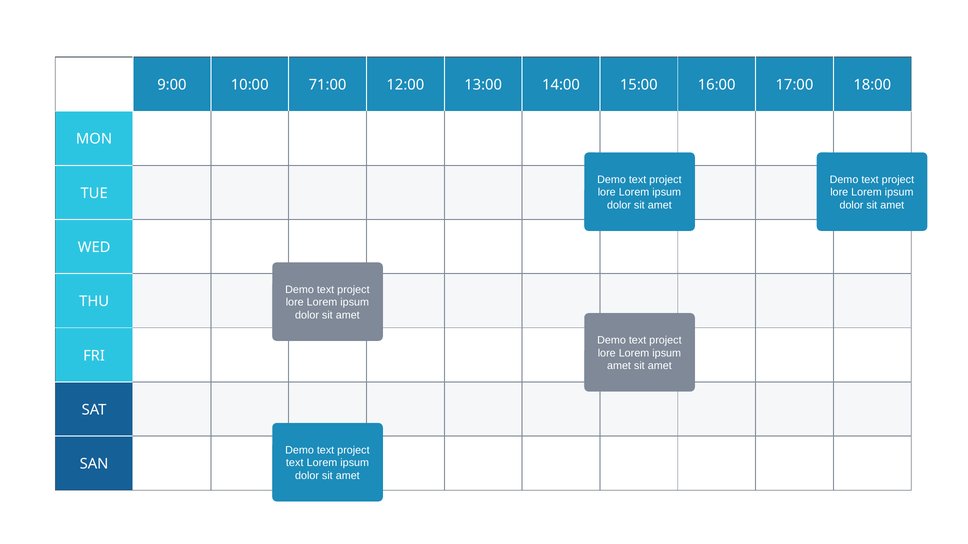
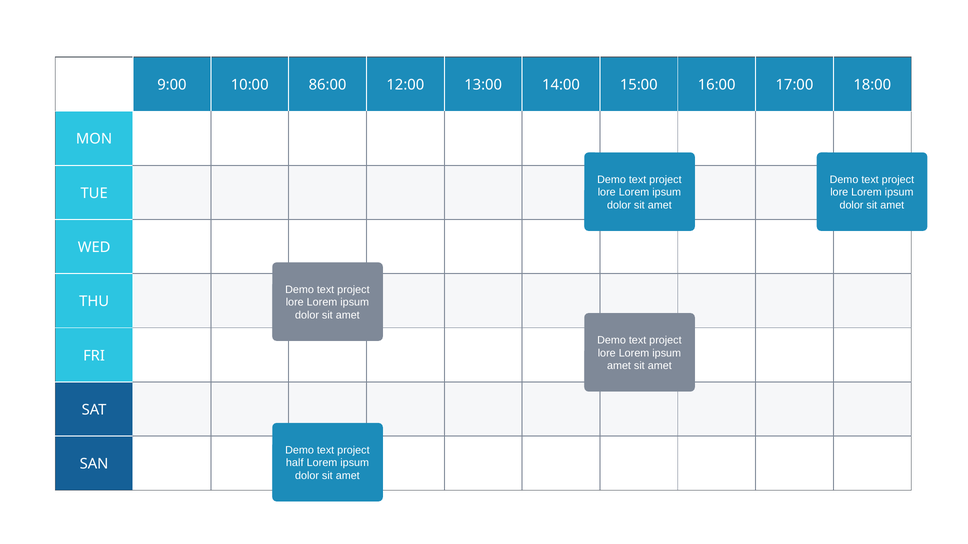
71:00: 71:00 -> 86:00
text at (295, 463): text -> half
